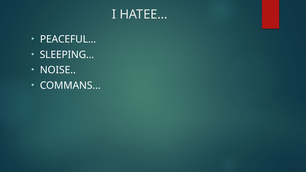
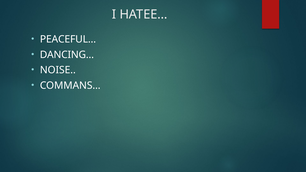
SLEEPING…: SLEEPING… -> DANCING…
